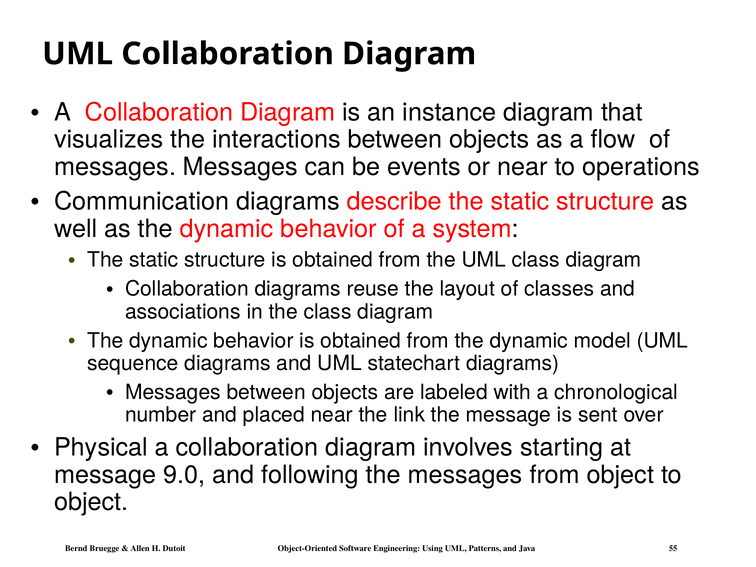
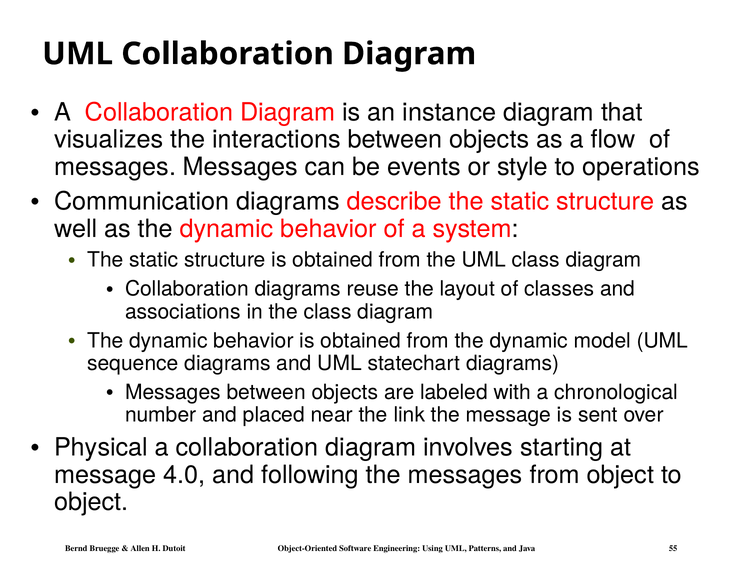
or near: near -> style
9.0: 9.0 -> 4.0
